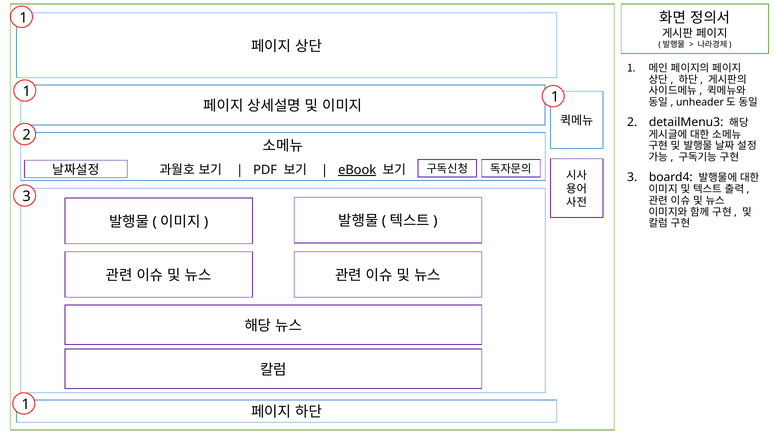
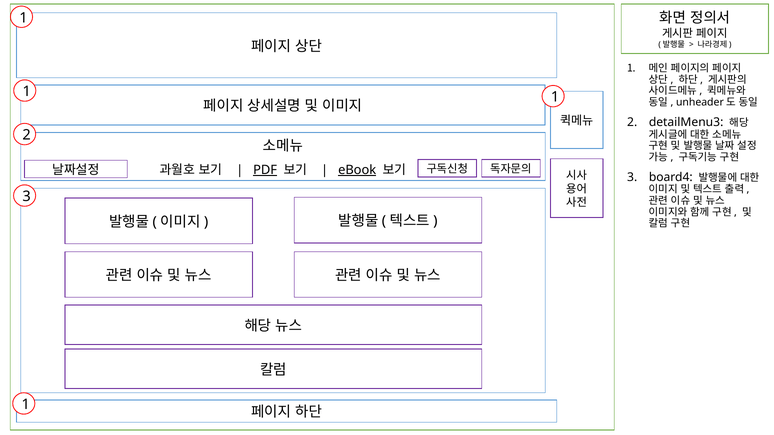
PDF underline: none -> present
